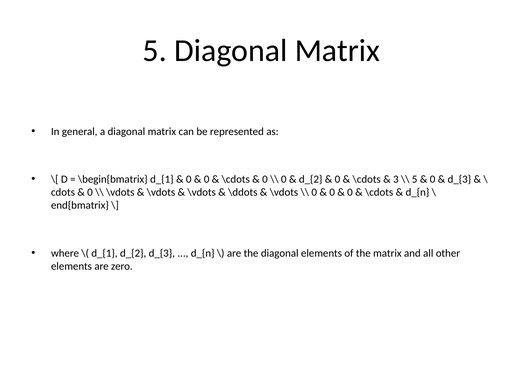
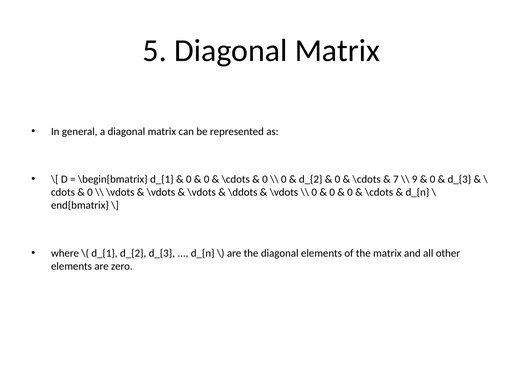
3: 3 -> 7
5 at (415, 179): 5 -> 9
